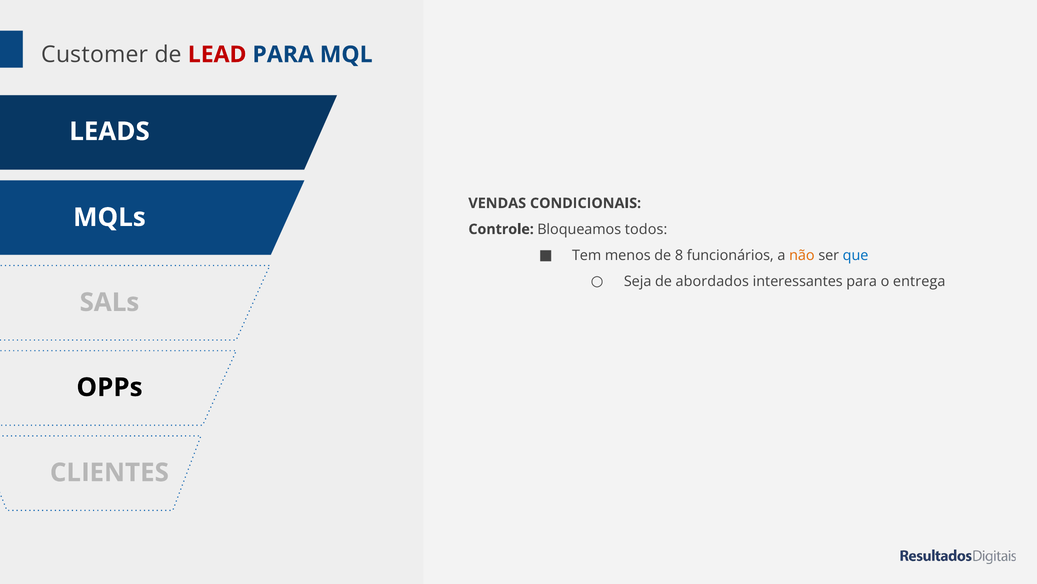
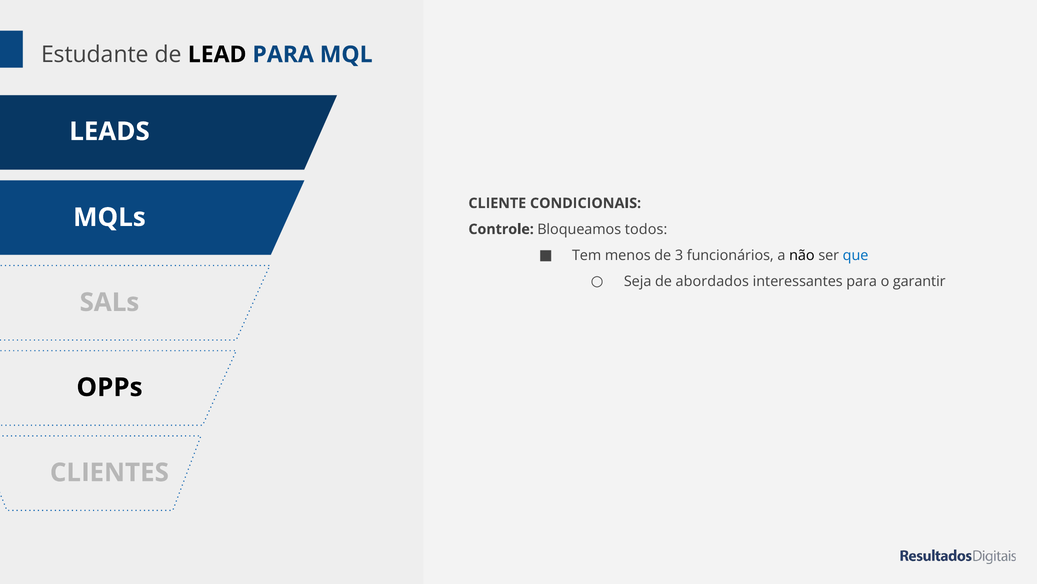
Customer: Customer -> Estudante
LEAD colour: red -> black
VENDAS: VENDAS -> CLIENTE
8: 8 -> 3
não colour: orange -> black
entrega: entrega -> garantir
